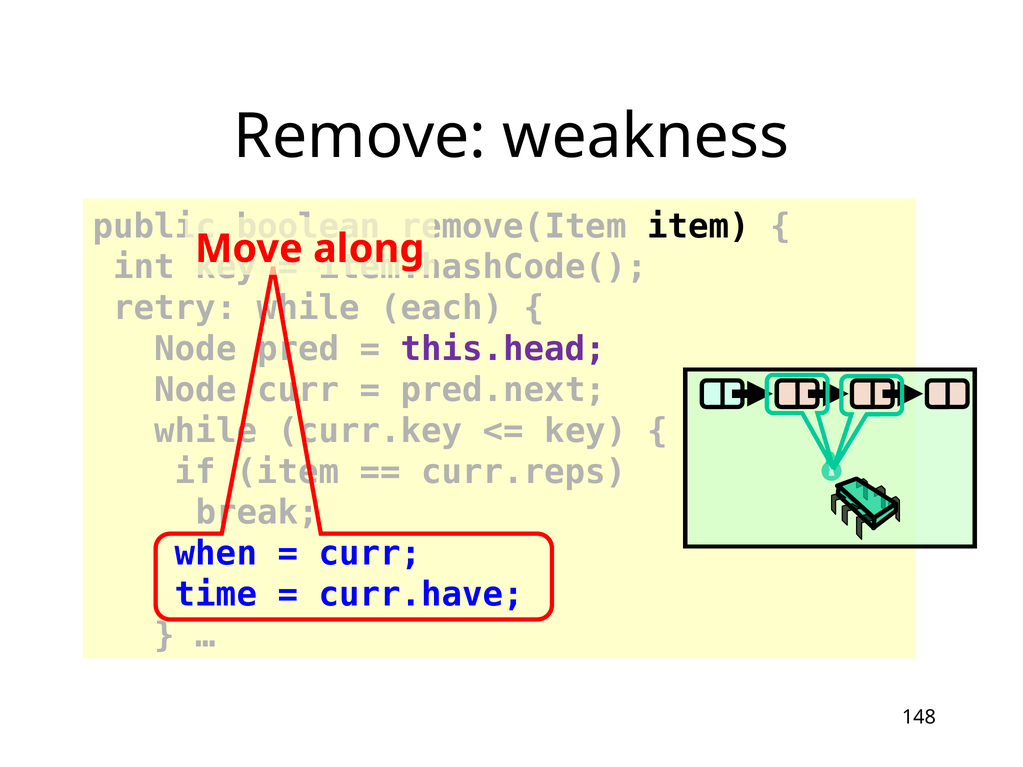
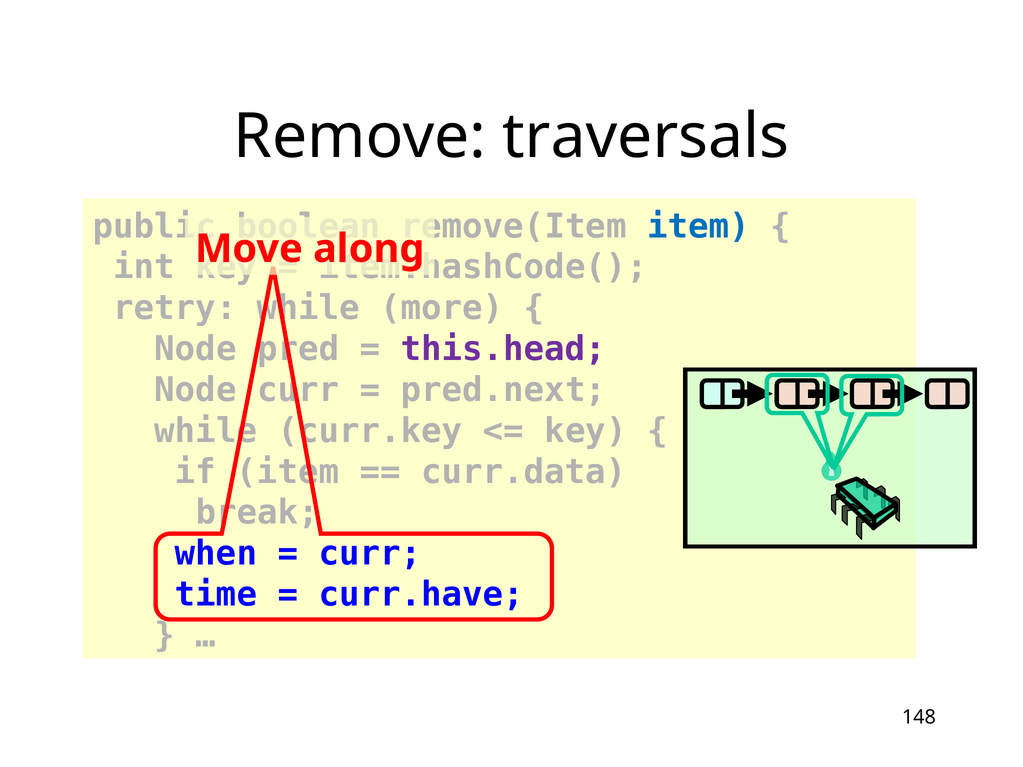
weakness: weakness -> traversals
item at (698, 226) colour: black -> blue
each: each -> more
curr.reps: curr.reps -> curr.data
